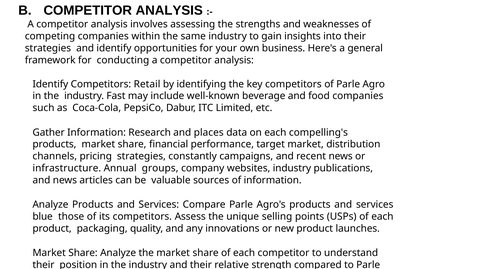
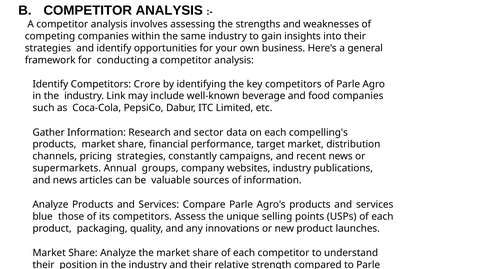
Retail: Retail -> Crore
Fast: Fast -> Link
places: places -> sector
infrastructure: infrastructure -> supermarkets
